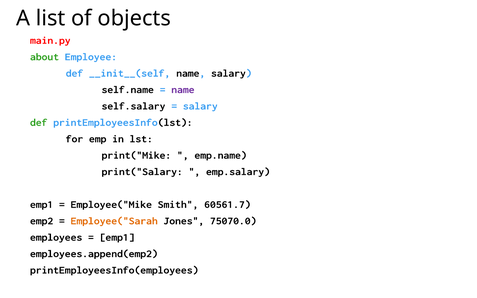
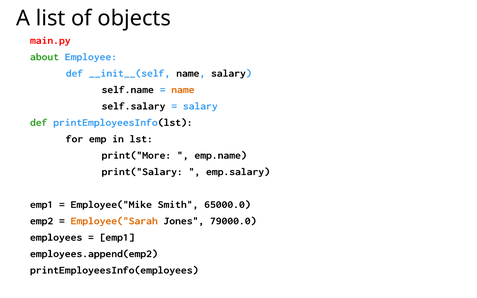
name at (183, 90) colour: purple -> orange
print("Mike: print("Mike -> print("More
60561.7: 60561.7 -> 65000.0
75070.0: 75070.0 -> 79000.0
